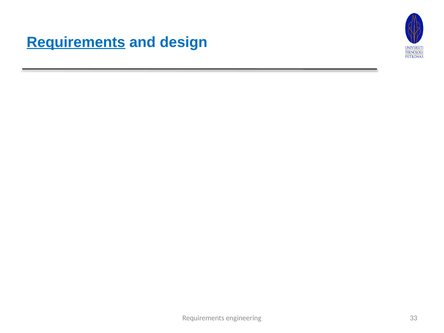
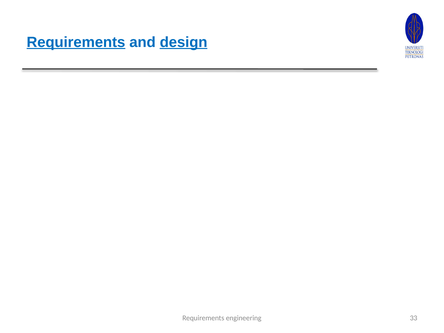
design at (184, 42) underline: none -> present
